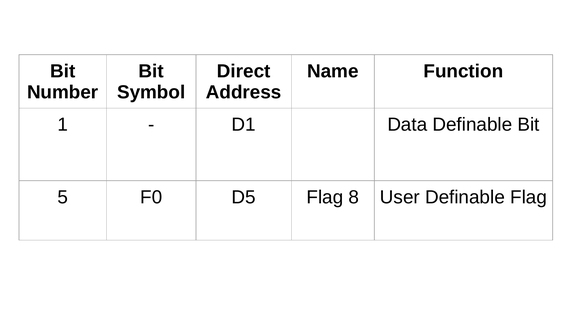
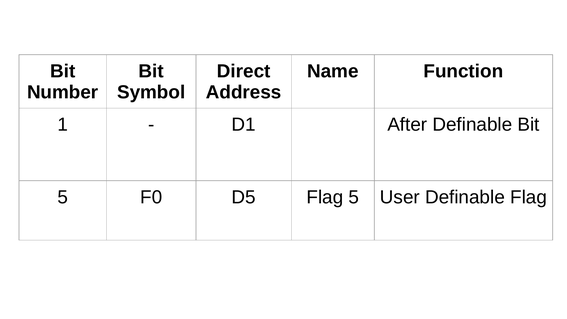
Data: Data -> After
Flag 8: 8 -> 5
